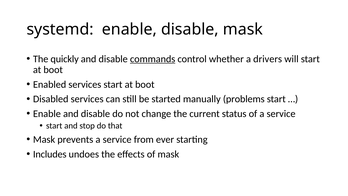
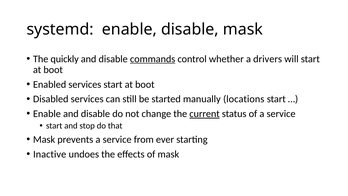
problems: problems -> locations
current underline: none -> present
Includes: Includes -> Inactive
